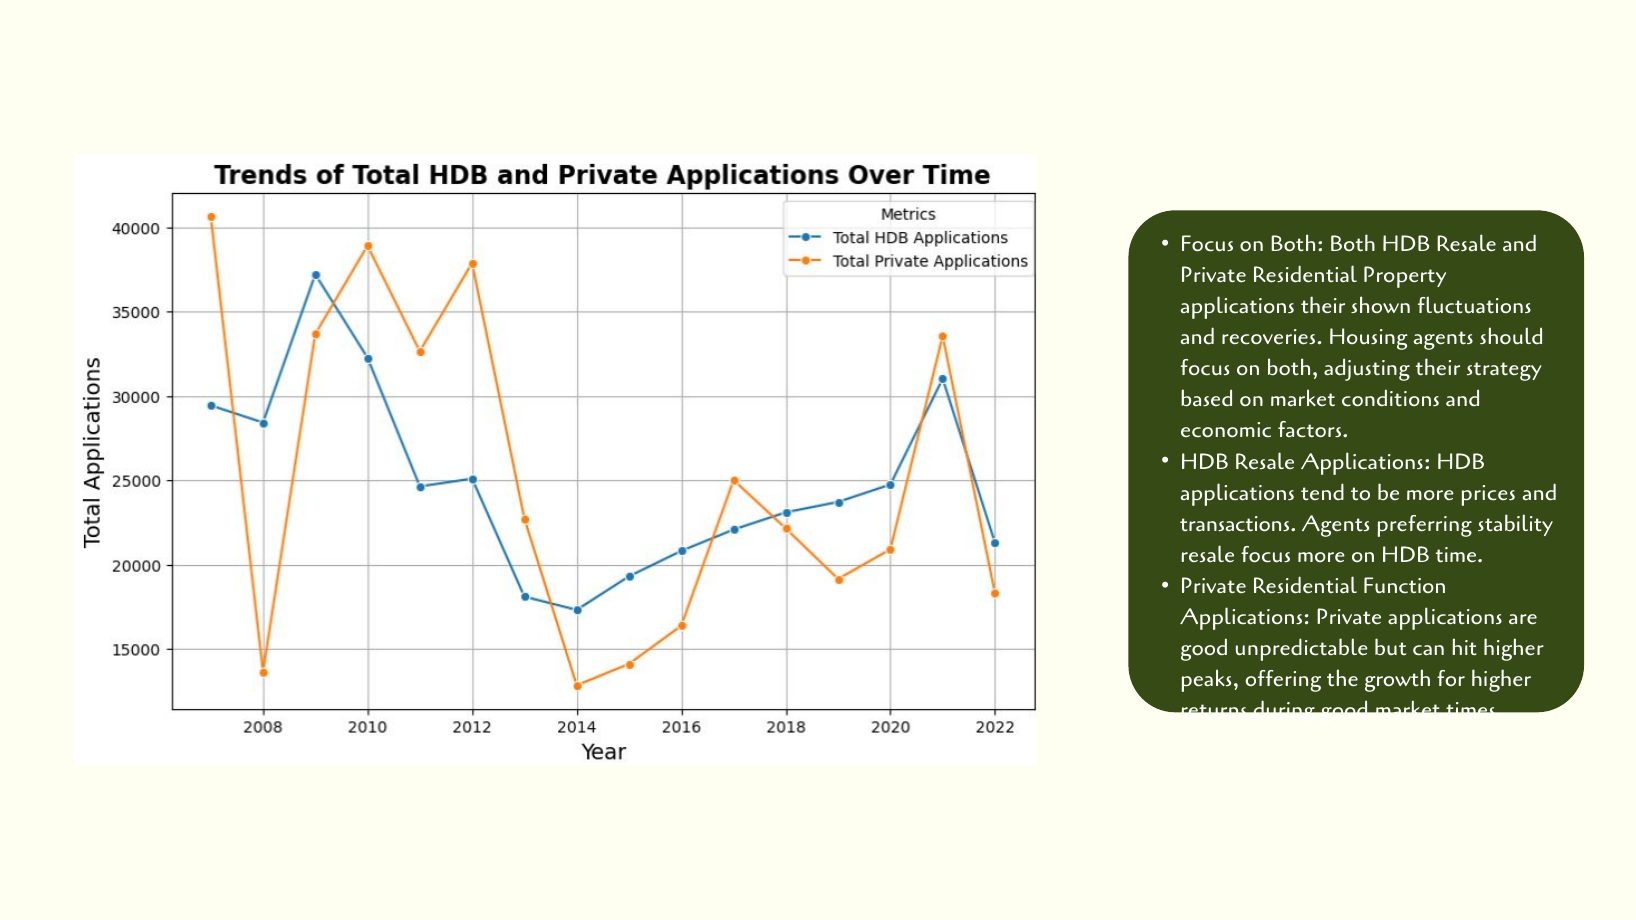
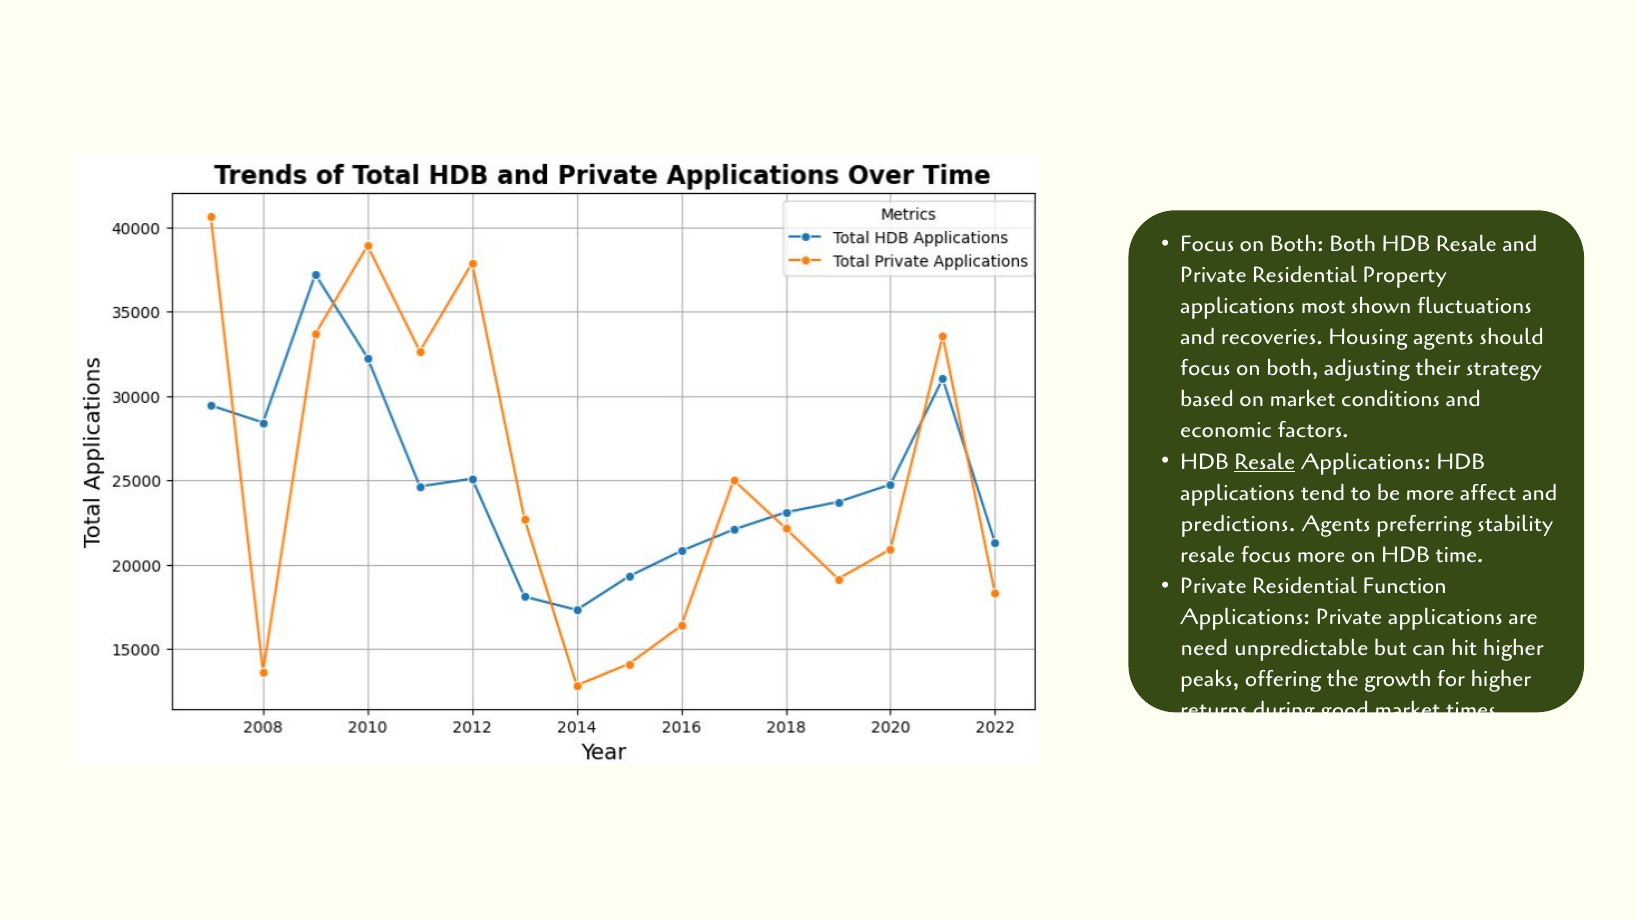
applications their: their -> most
Resale at (1265, 462) underline: none -> present
prices: prices -> affect
transactions: transactions -> predictions
good at (1205, 648): good -> need
